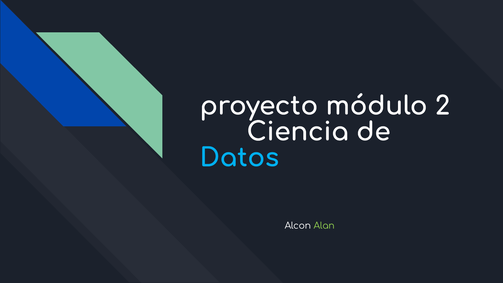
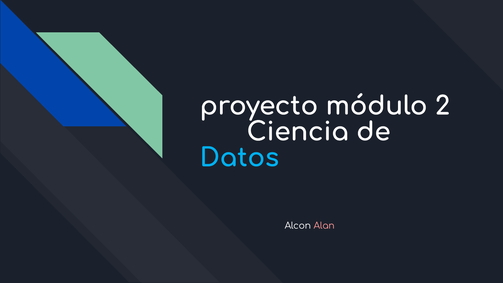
Alan colour: light green -> pink
